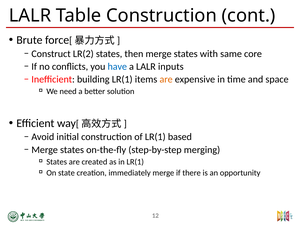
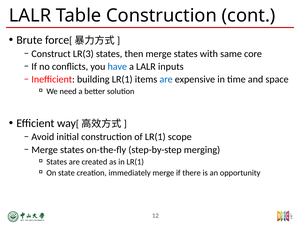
LR(2: LR(2 -> LR(3
are at (166, 79) colour: orange -> blue
based: based -> scope
